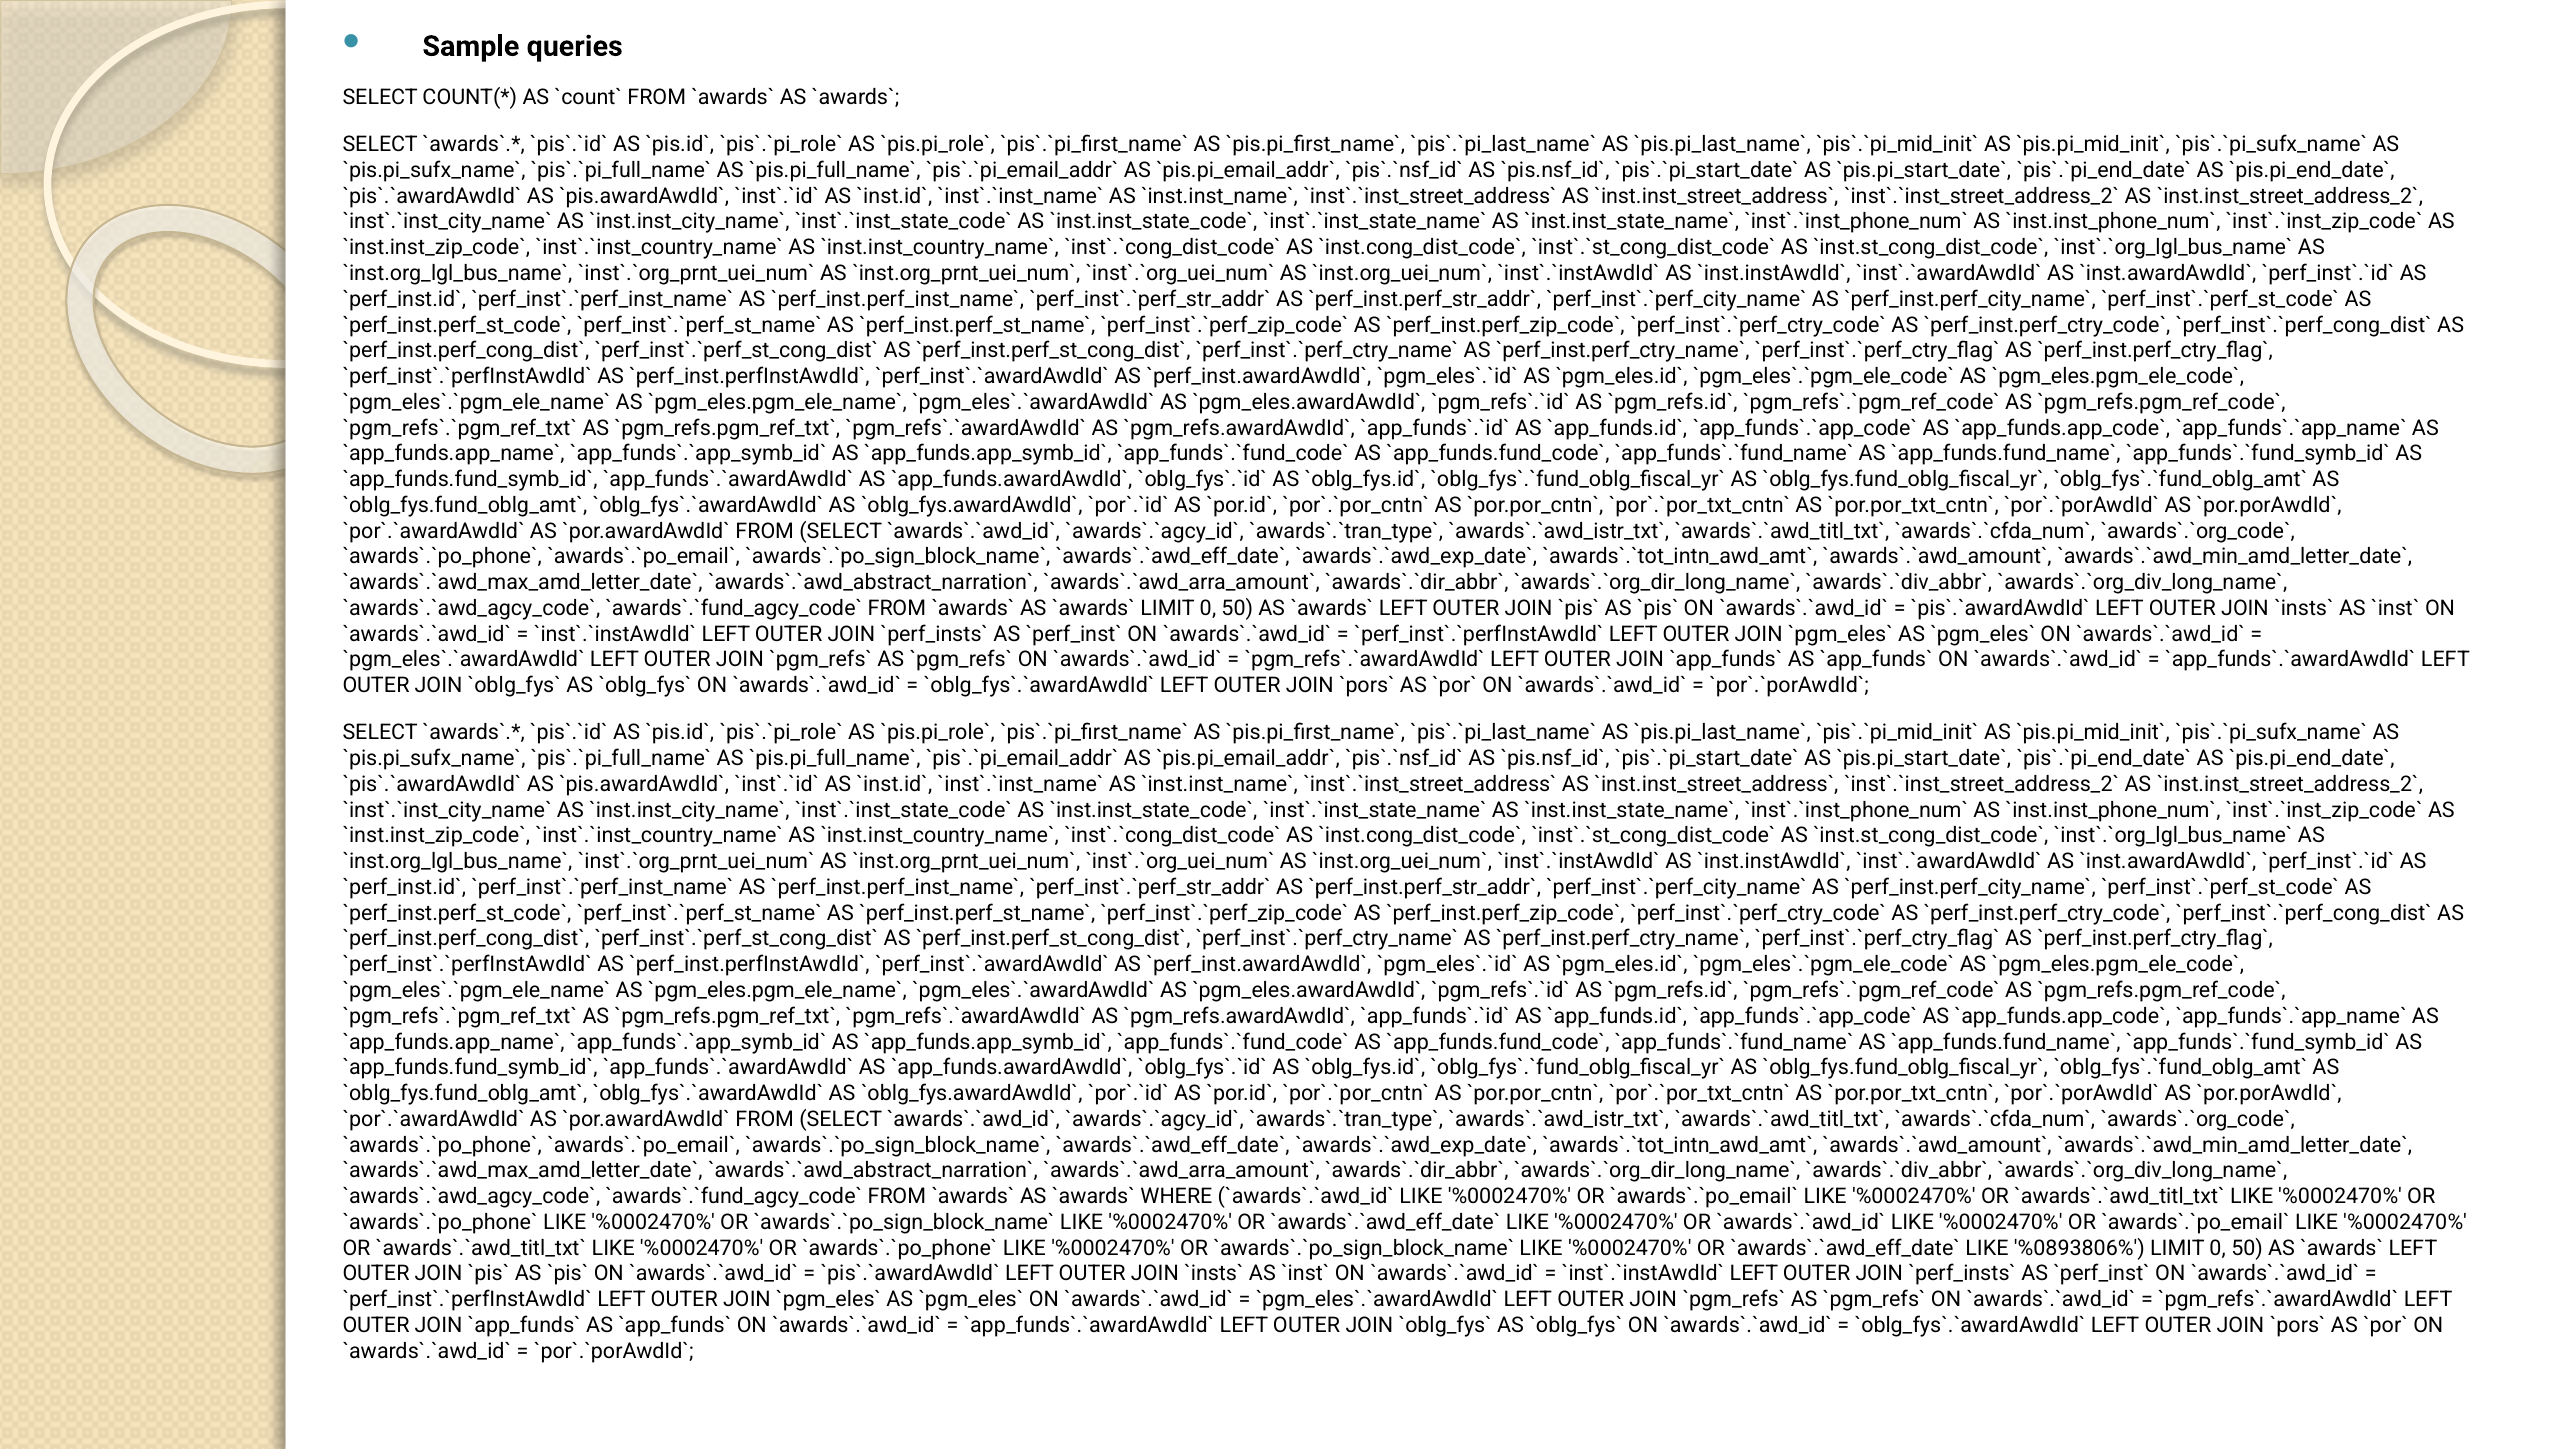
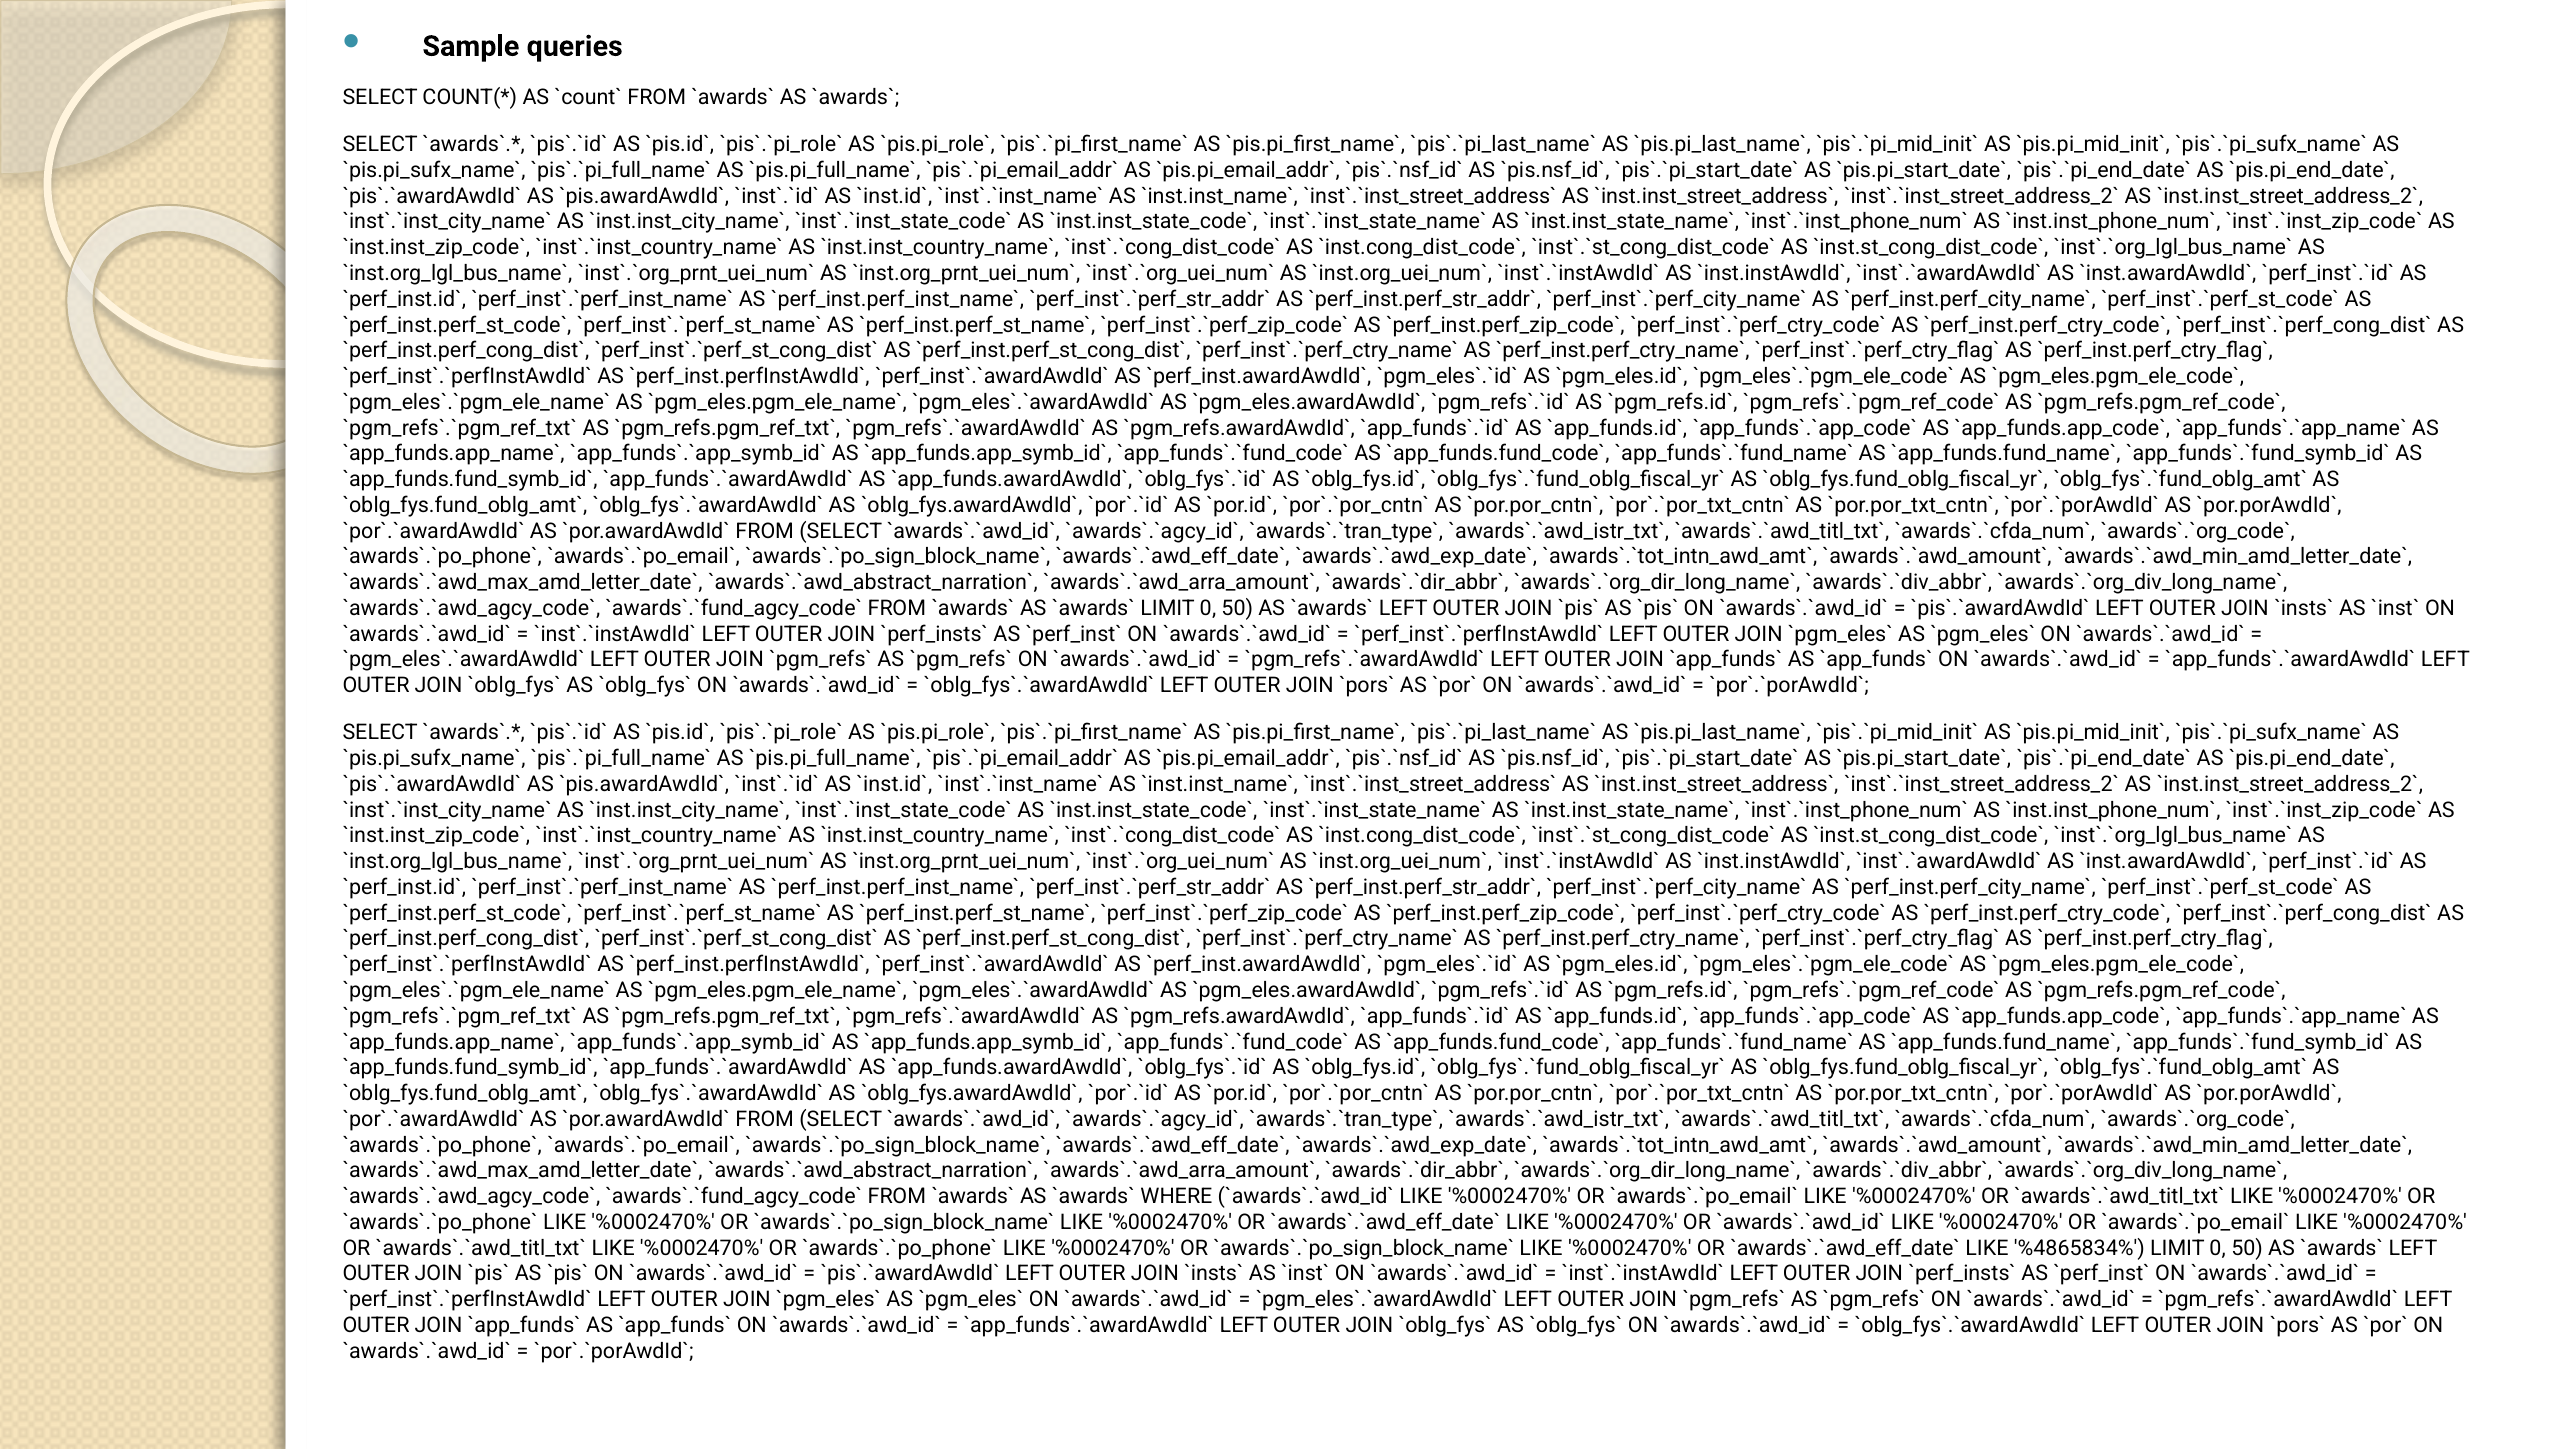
%0893806%: %0893806% -> %4865834%
